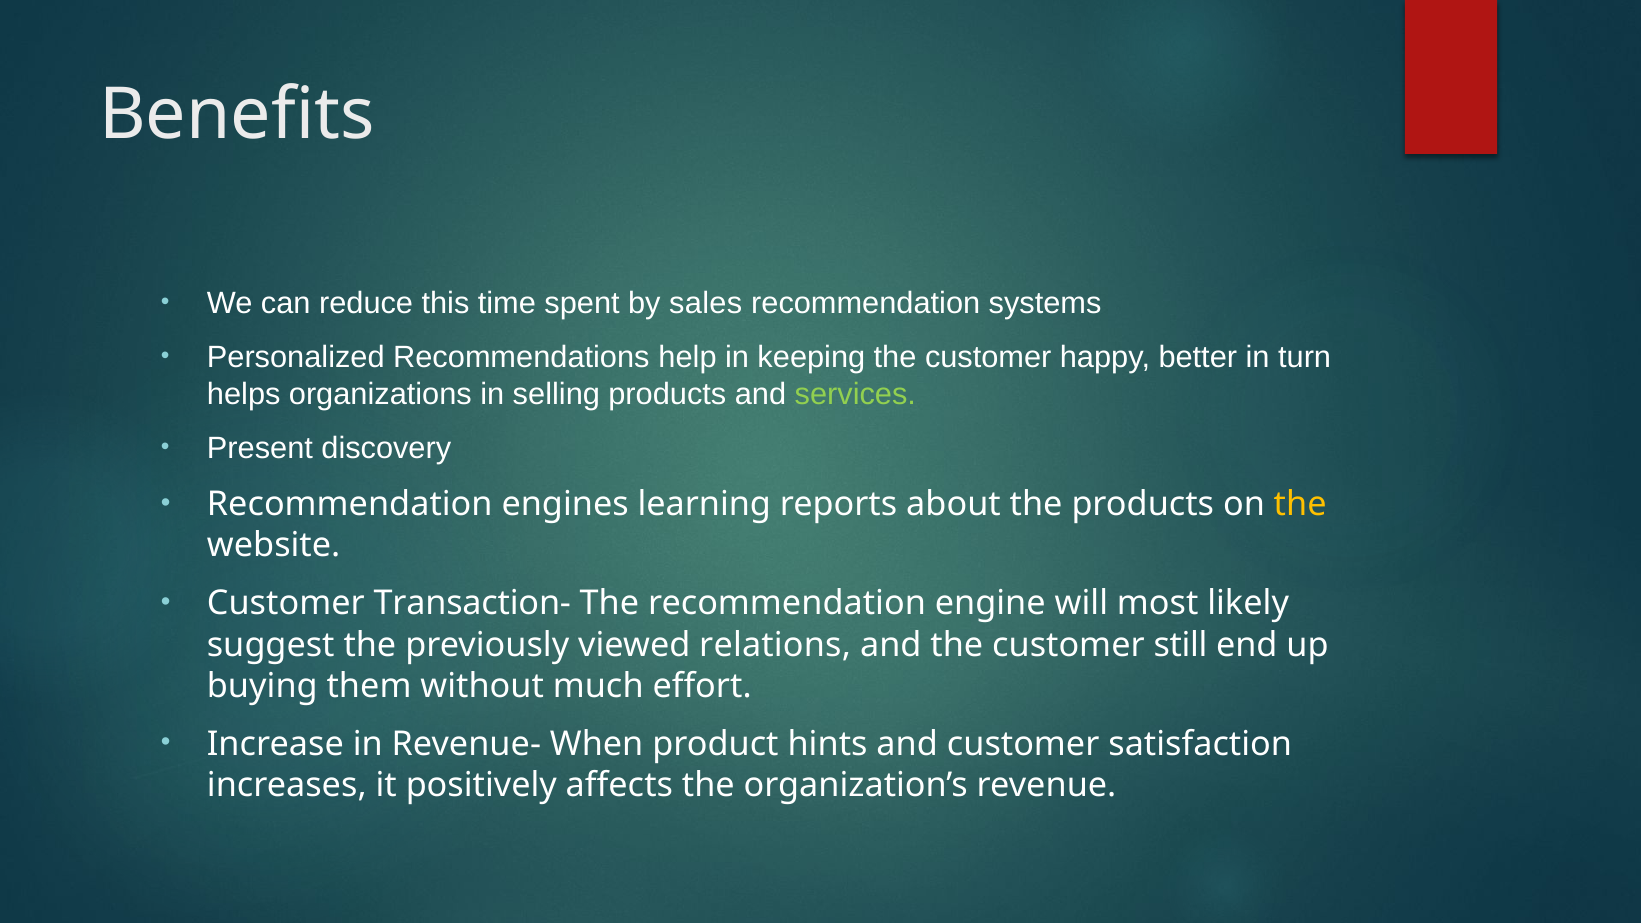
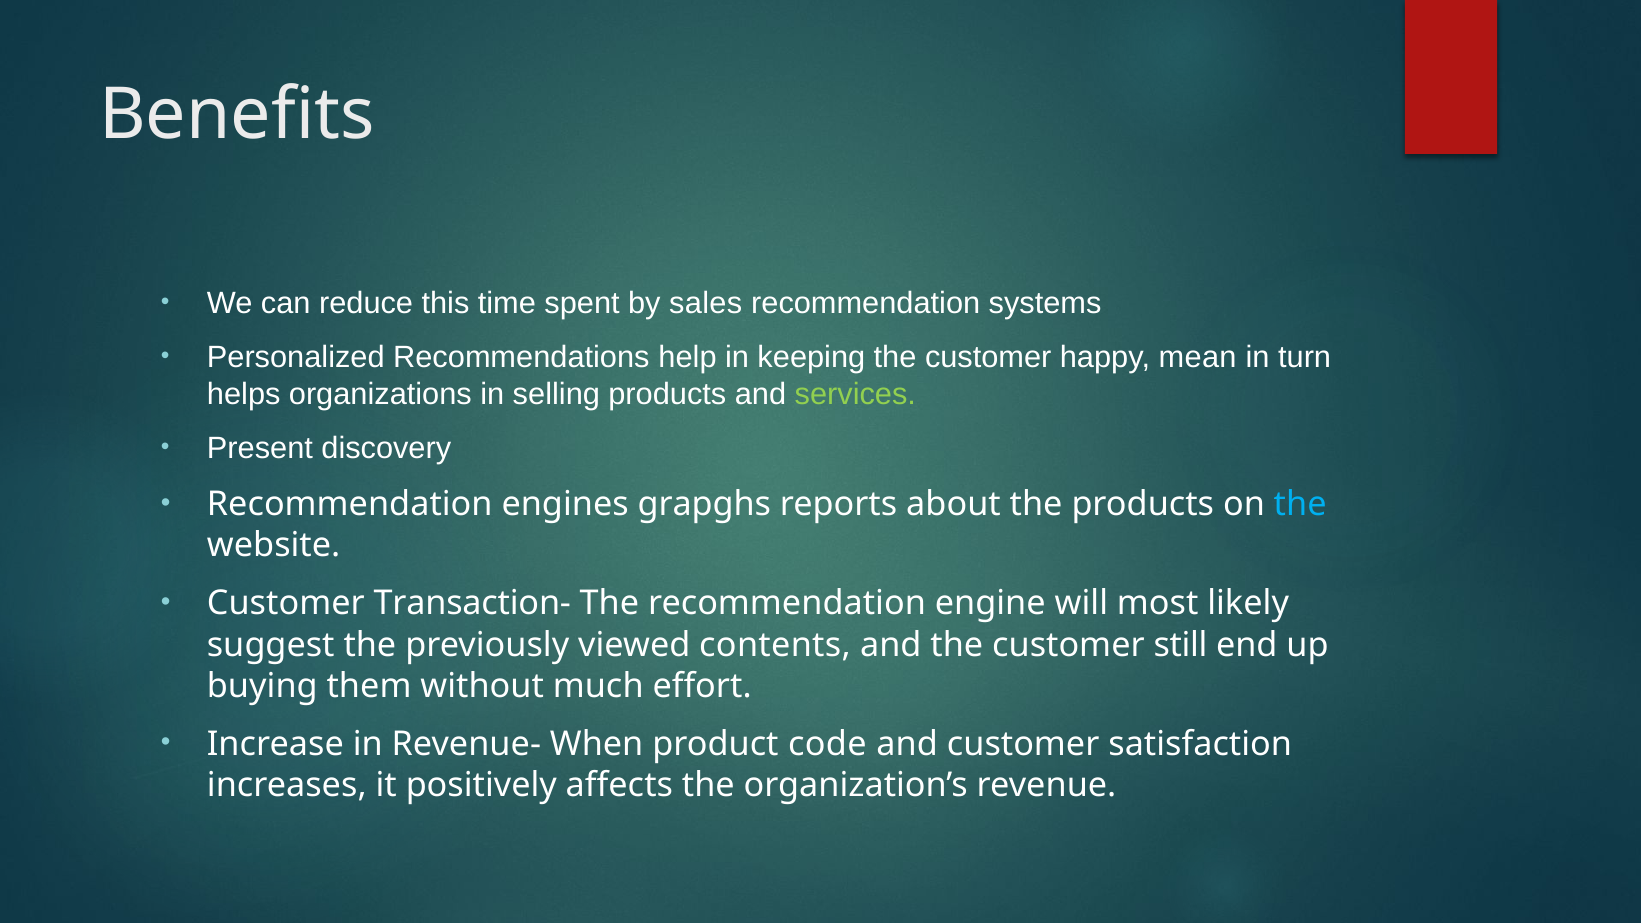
better: better -> mean
learning: learning -> grapghs
the at (1300, 504) colour: yellow -> light blue
relations: relations -> contents
hints: hints -> code
